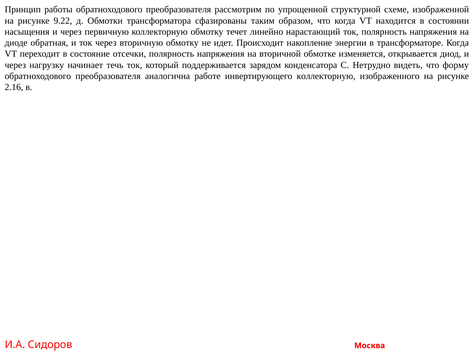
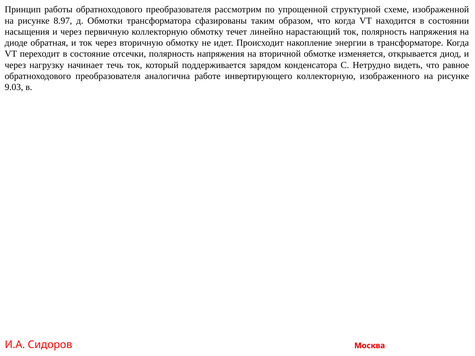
9.22: 9.22 -> 8.97
форму: форму -> равное
2.16: 2.16 -> 9.03
